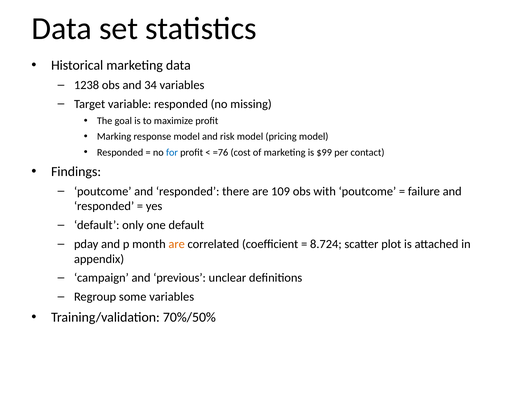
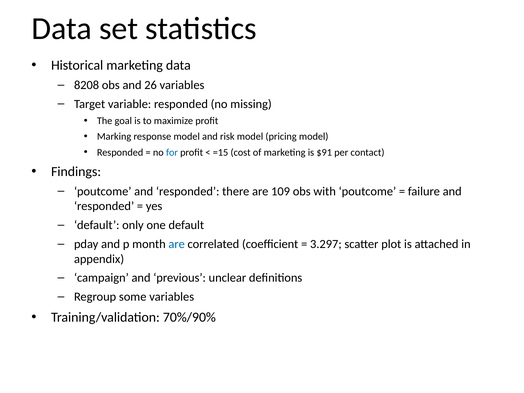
1238: 1238 -> 8208
34: 34 -> 26
=76: =76 -> =15
$99: $99 -> $91
are at (177, 244) colour: orange -> blue
8.724: 8.724 -> 3.297
70%/50%: 70%/50% -> 70%/90%
